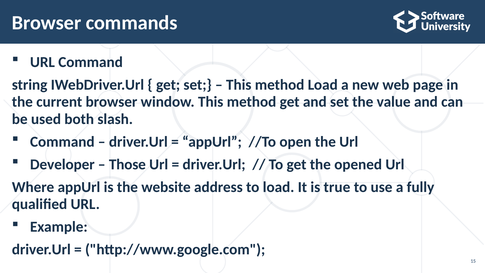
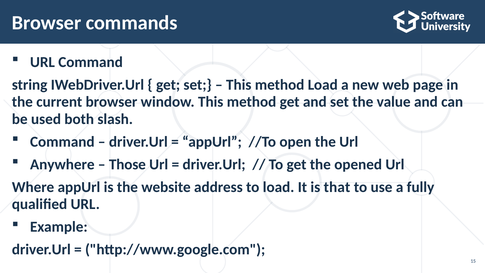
Developer: Developer -> Anywhere
true: true -> that
